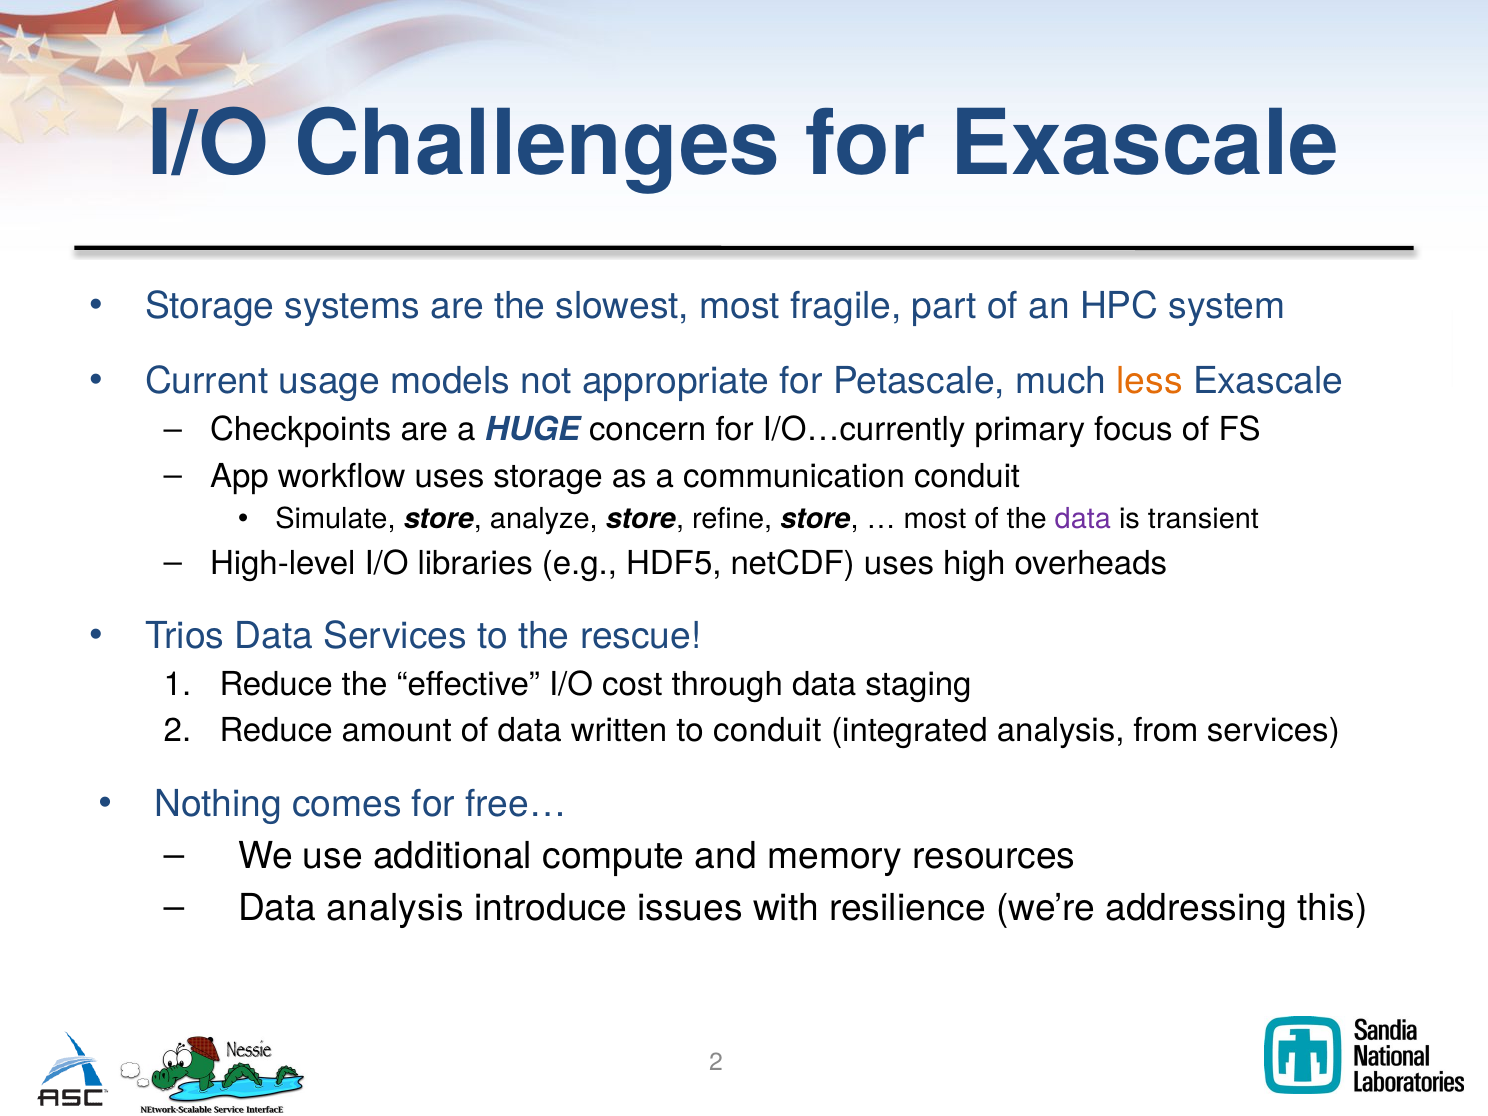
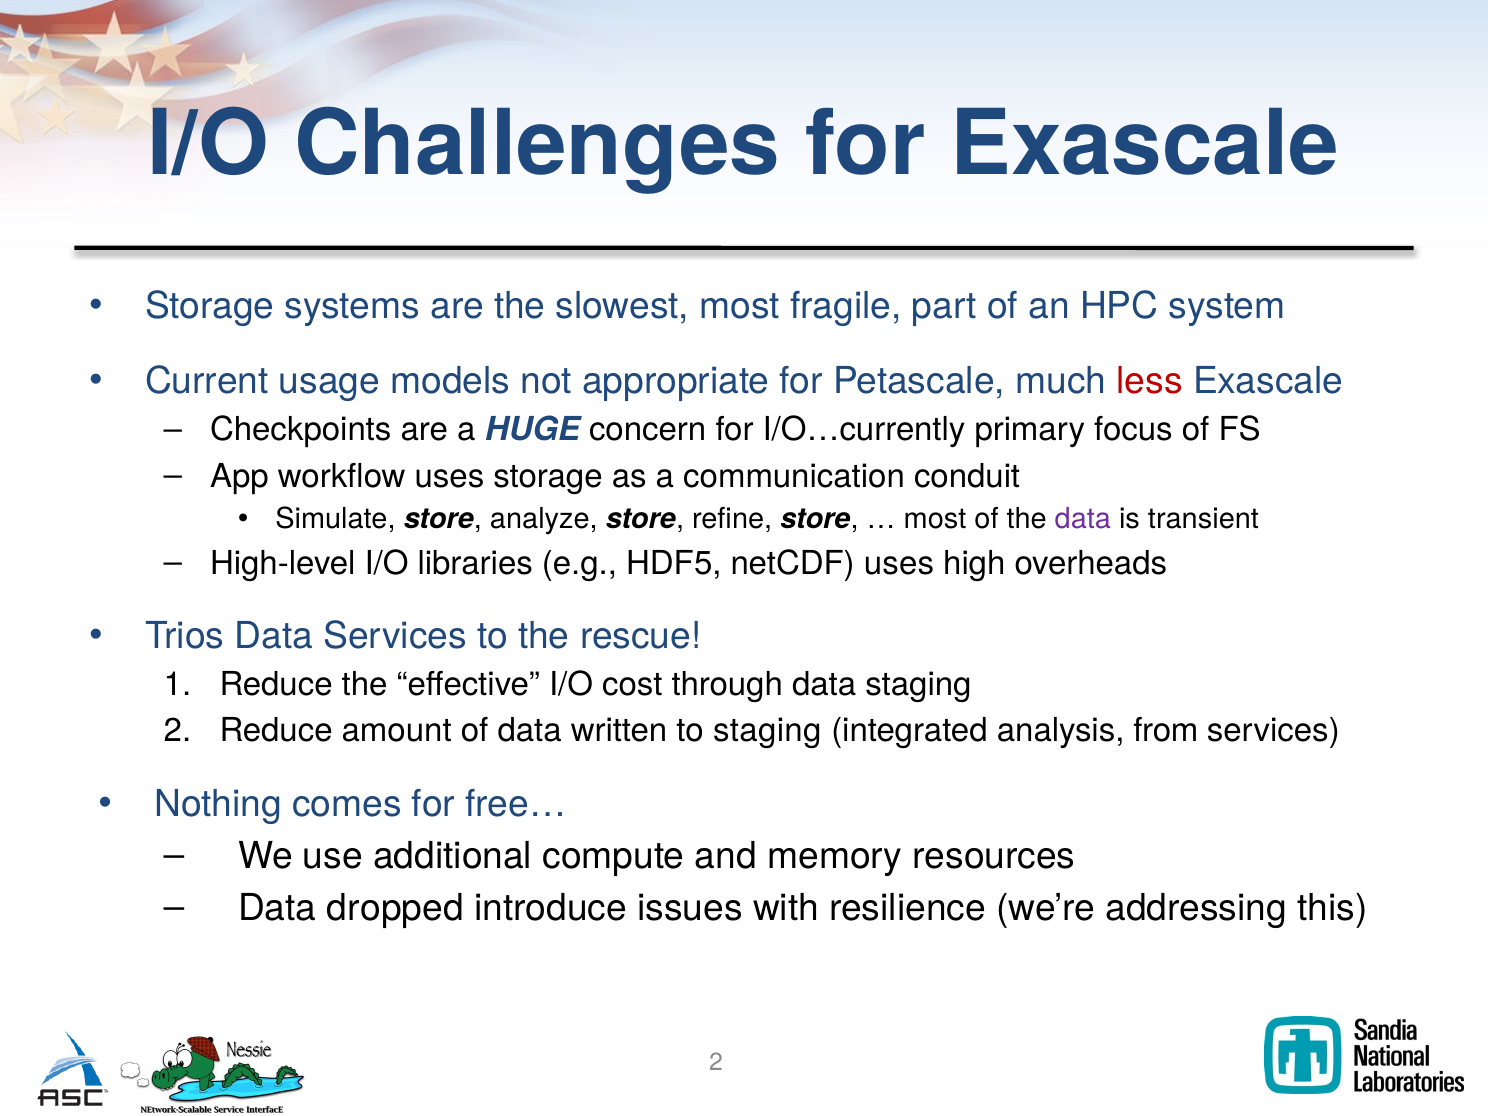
less colour: orange -> red
to conduit: conduit -> staging
Data analysis: analysis -> dropped
